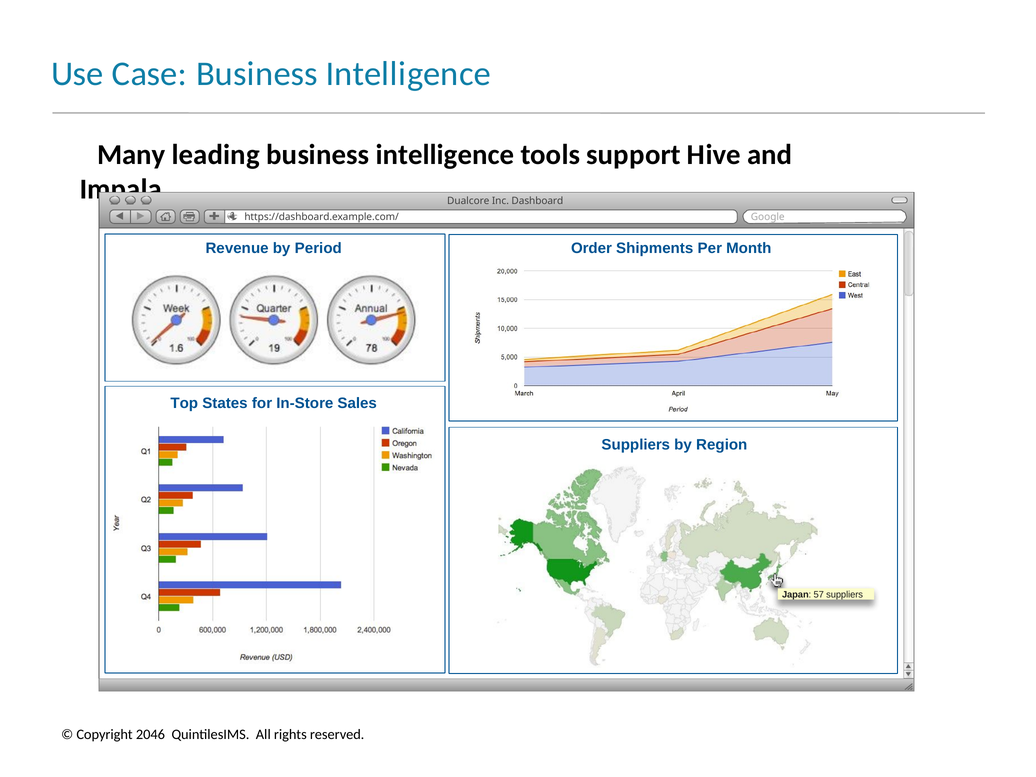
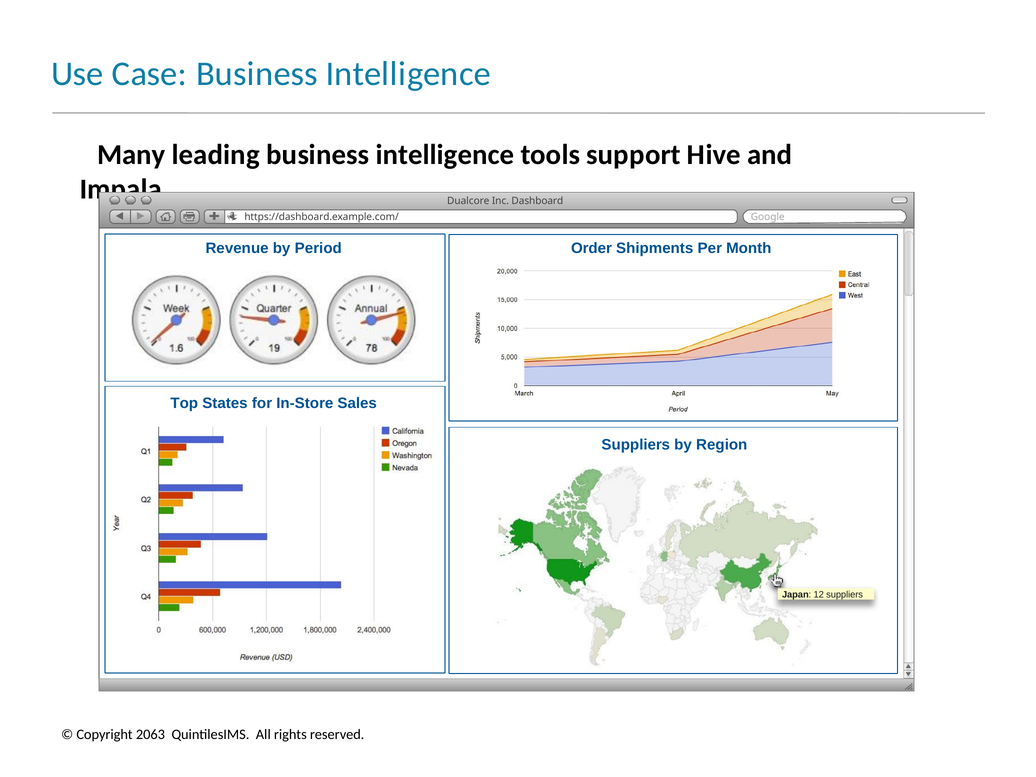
57: 57 -> 12
2046: 2046 -> 2063
